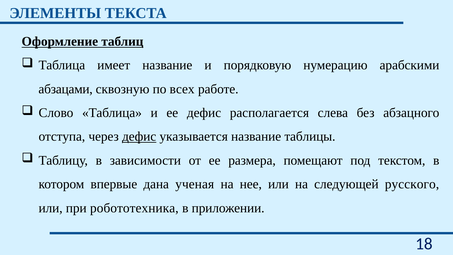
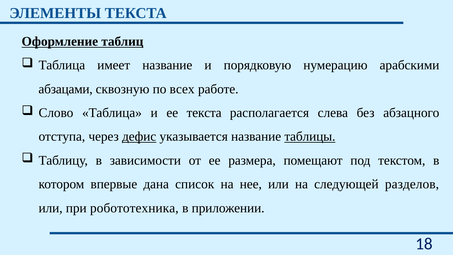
ее дефис: дефис -> текста
таблицы underline: none -> present
ученая: ученая -> список
русского: русского -> разделов
